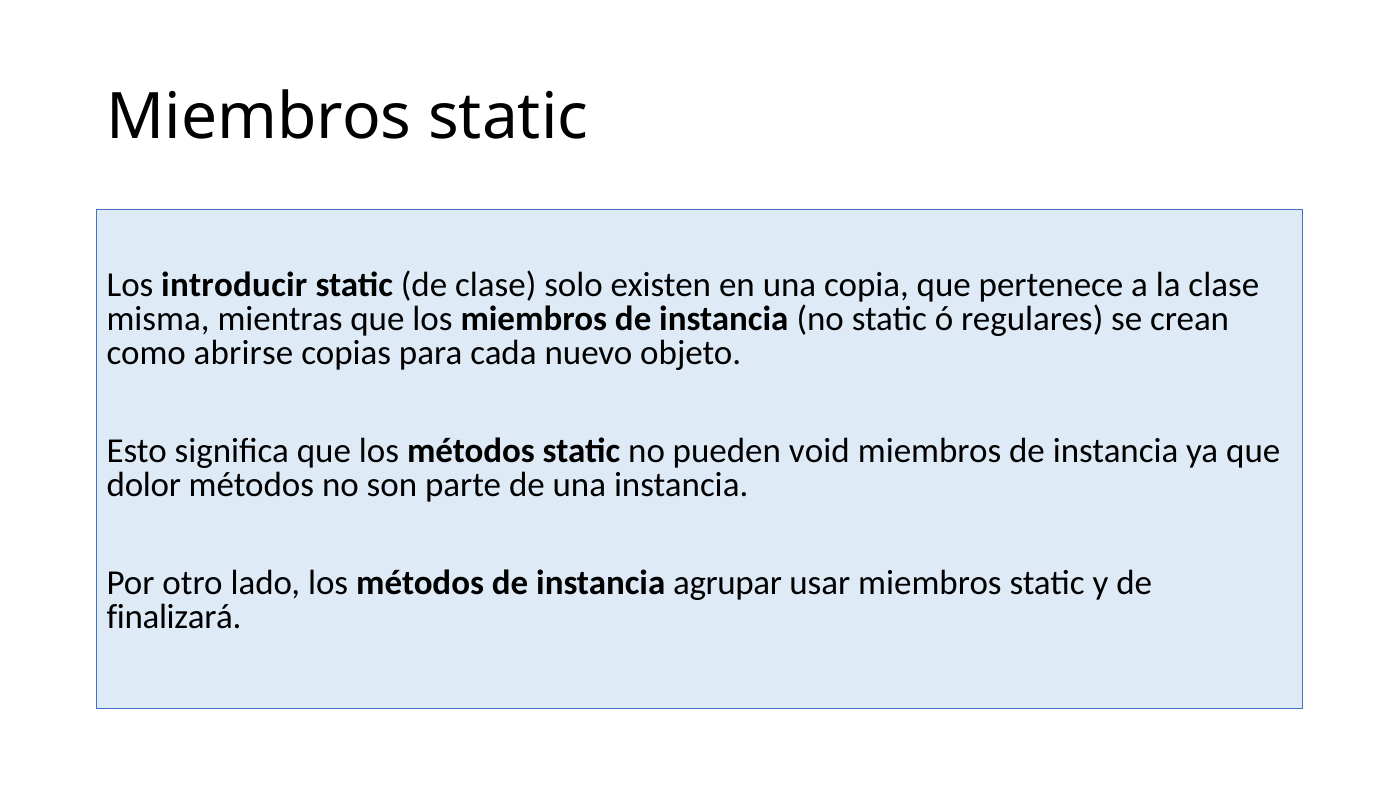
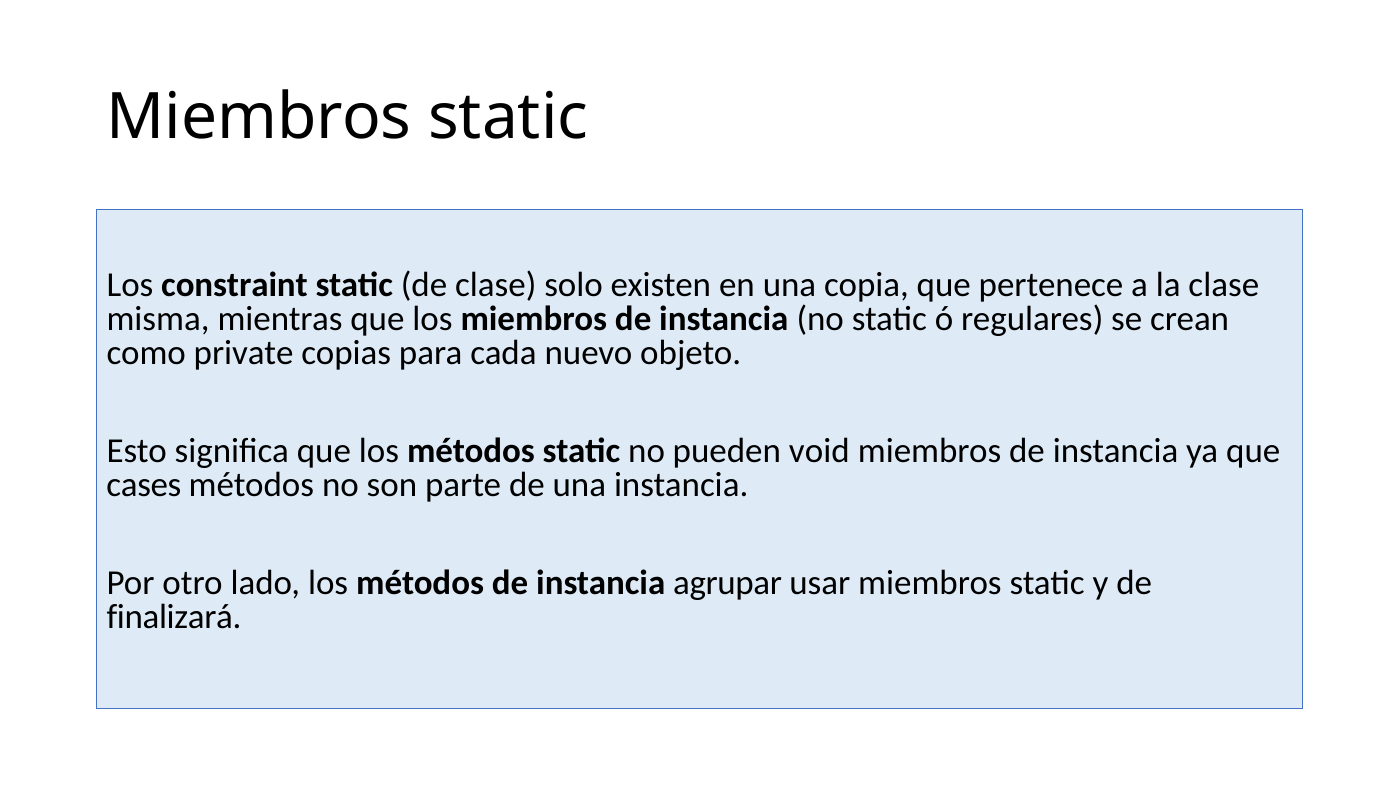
introducir: introducir -> constraint
abrirse: abrirse -> private
dolor: dolor -> cases
